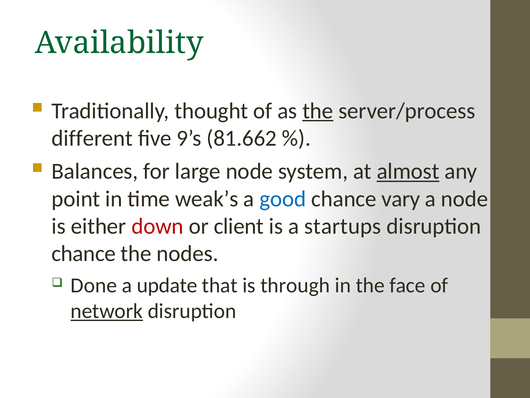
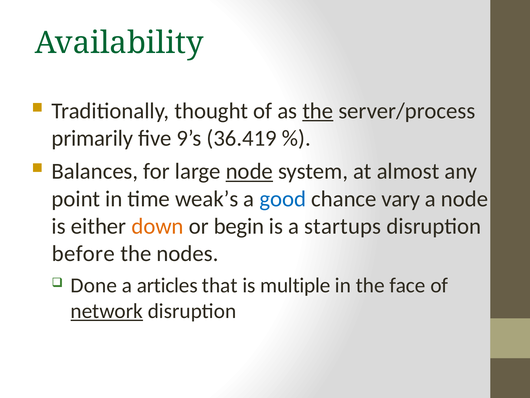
different: different -> primarily
81.662: 81.662 -> 36.419
node at (249, 171) underline: none -> present
almost underline: present -> none
down colour: red -> orange
client: client -> begin
chance at (84, 253): chance -> before
update: update -> articles
through: through -> multiple
